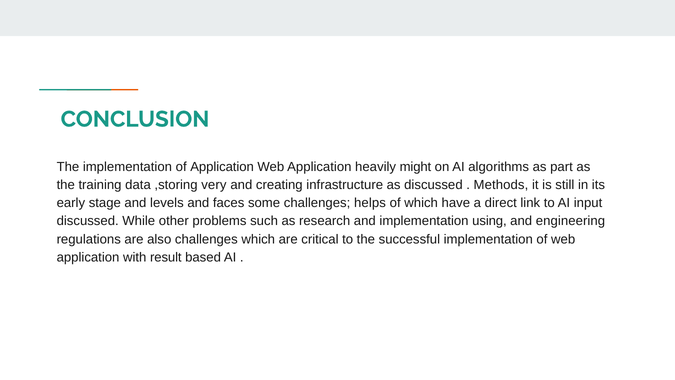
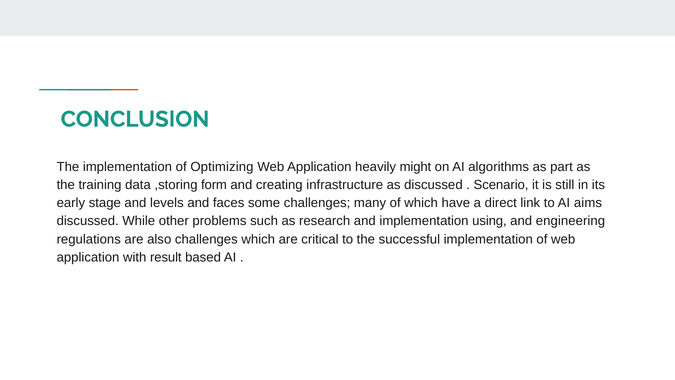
of Application: Application -> Optimizing
very: very -> form
Methods: Methods -> Scenario
helps: helps -> many
input: input -> aims
